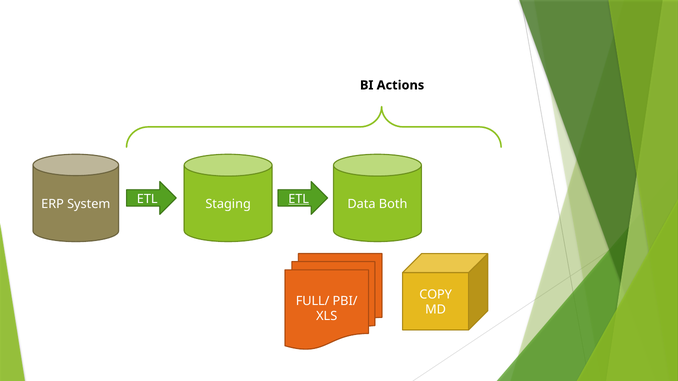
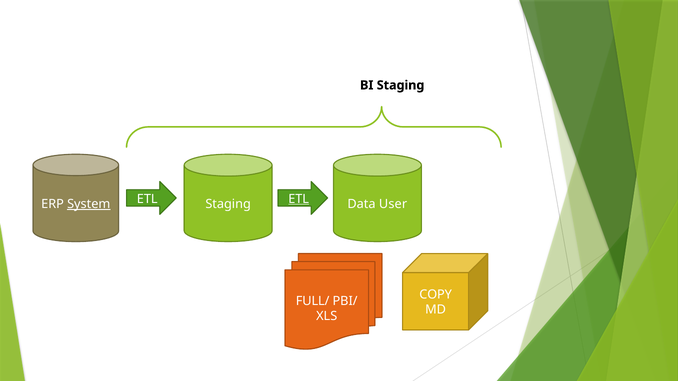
BI Actions: Actions -> Staging
System underline: none -> present
Both: Both -> User
